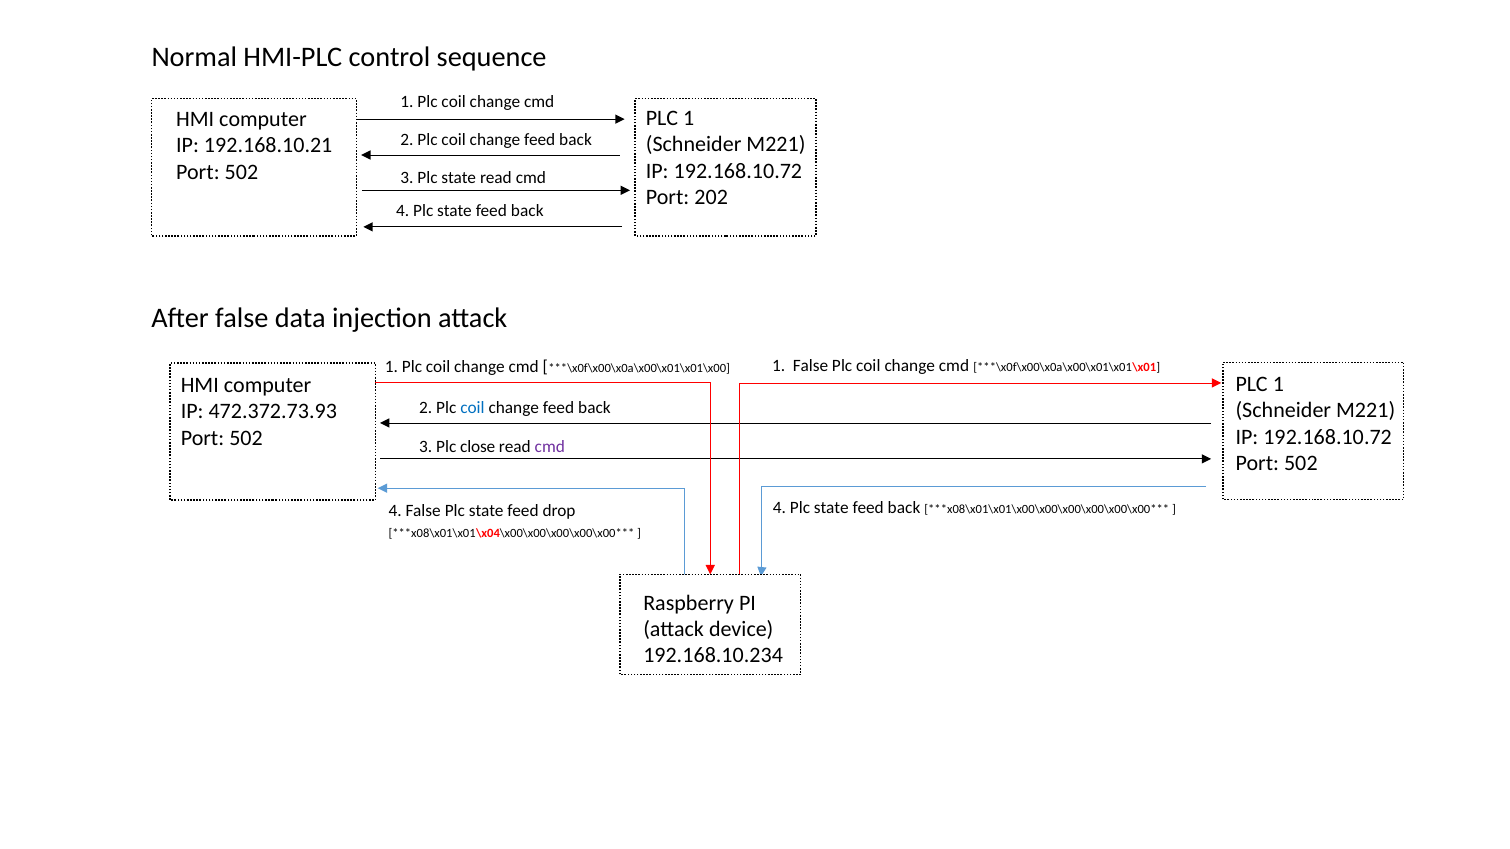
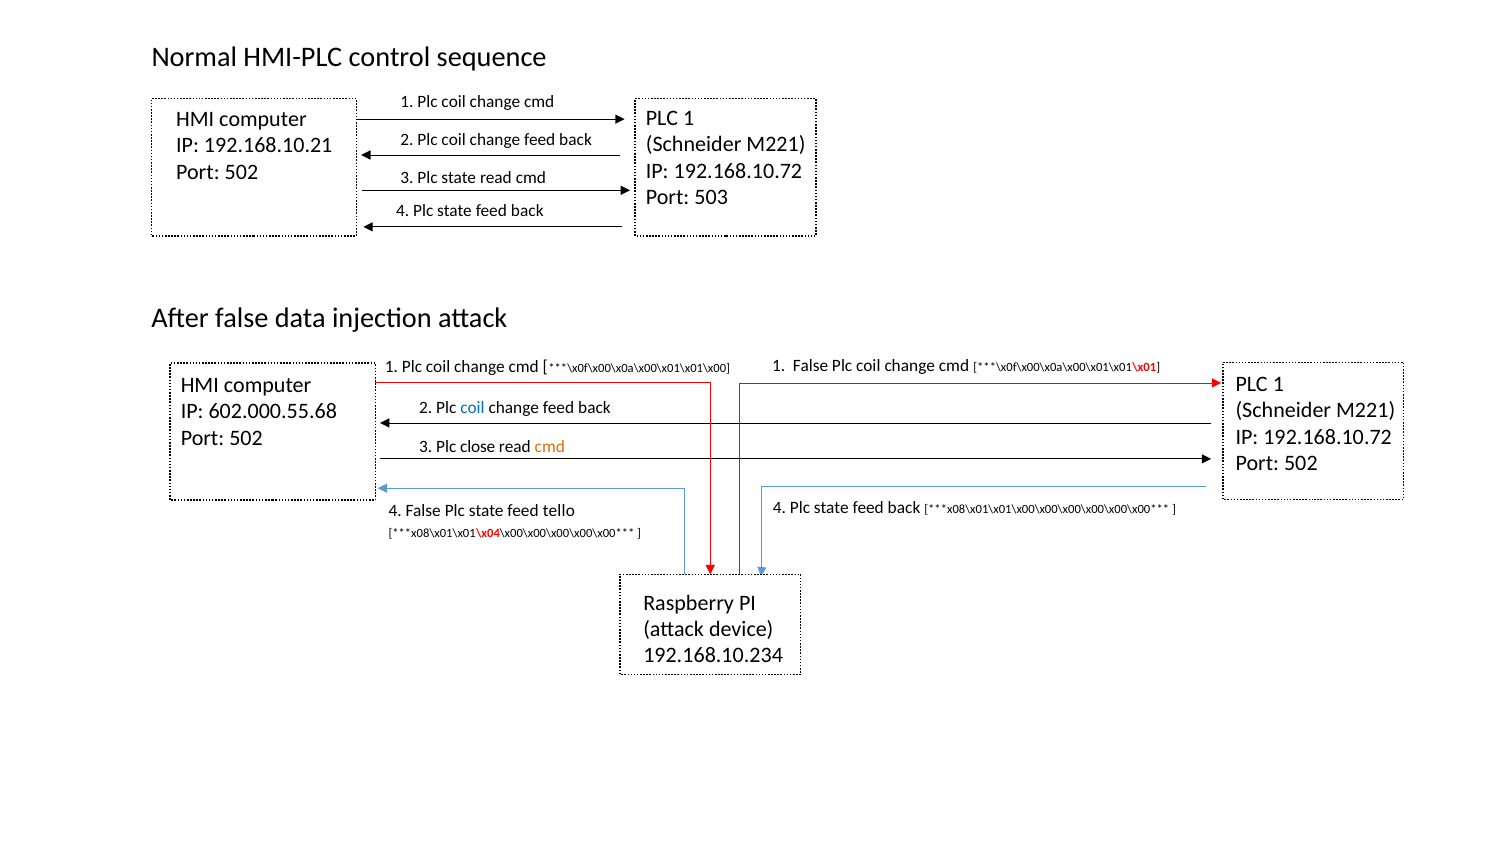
202: 202 -> 503
472.372.73.93: 472.372.73.93 -> 602.000.55.68
cmd at (550, 447) colour: purple -> orange
drop: drop -> tello
